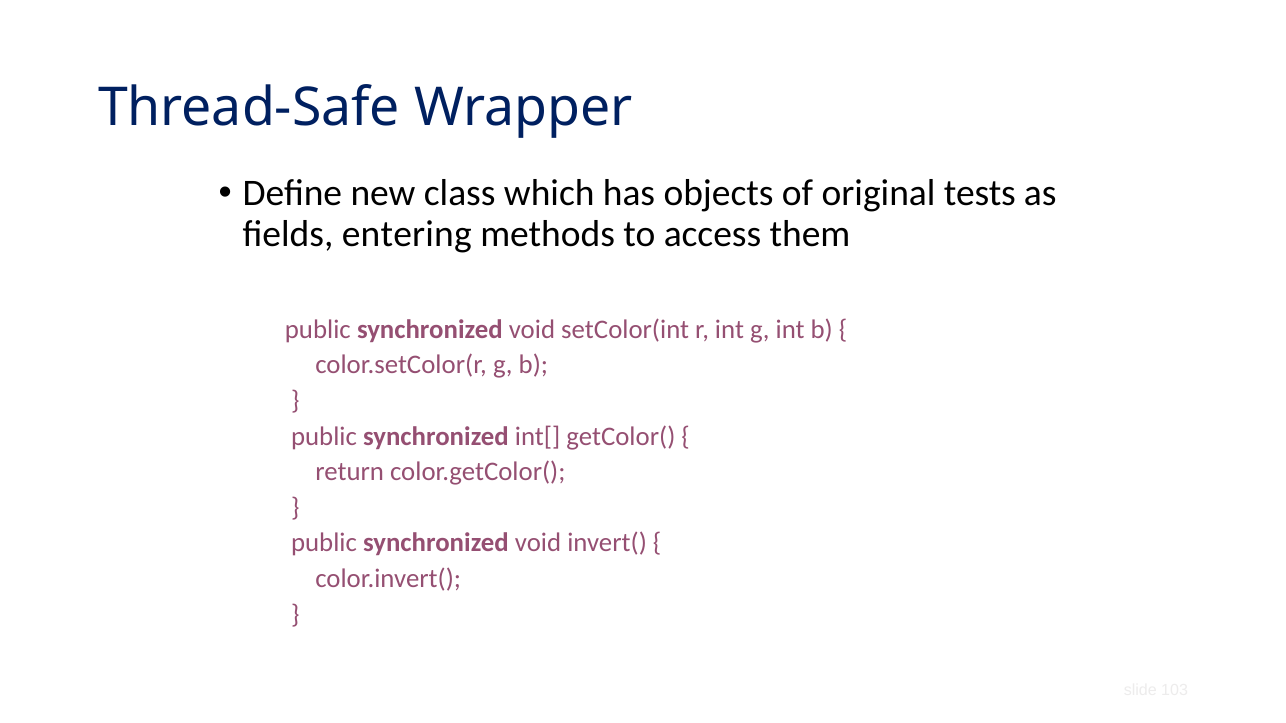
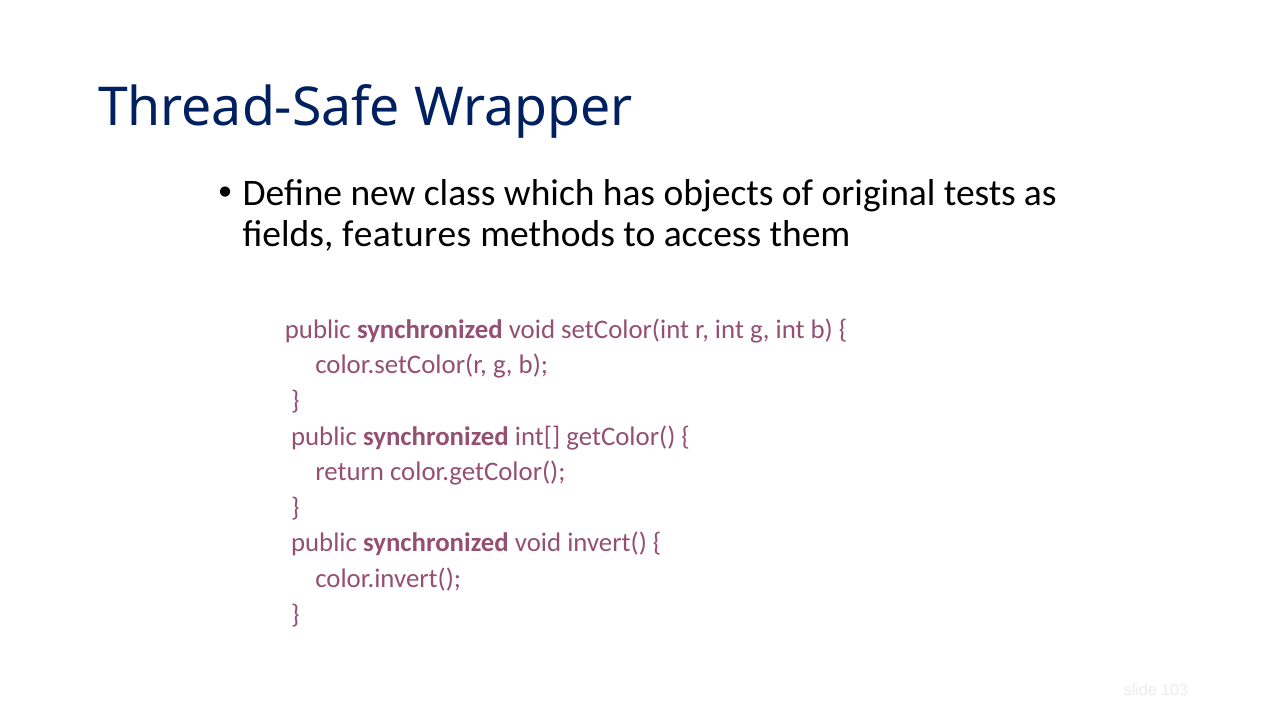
entering: entering -> features
